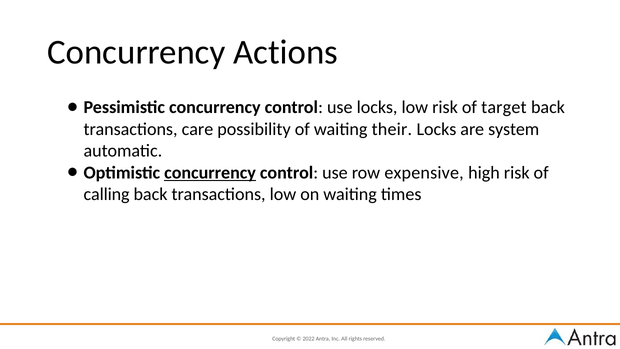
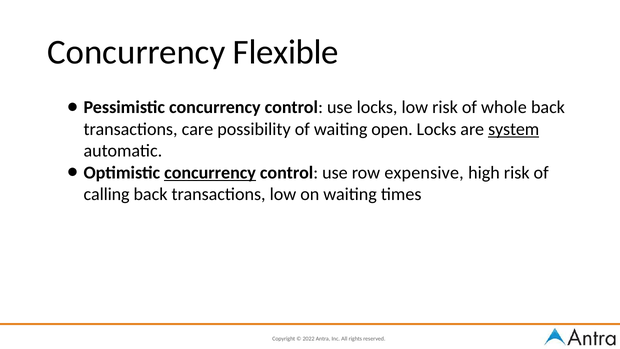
Actions: Actions -> Flexible
target: target -> whole
their: their -> open
system underline: none -> present
